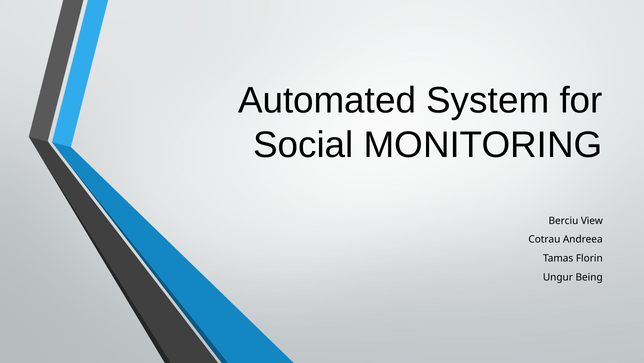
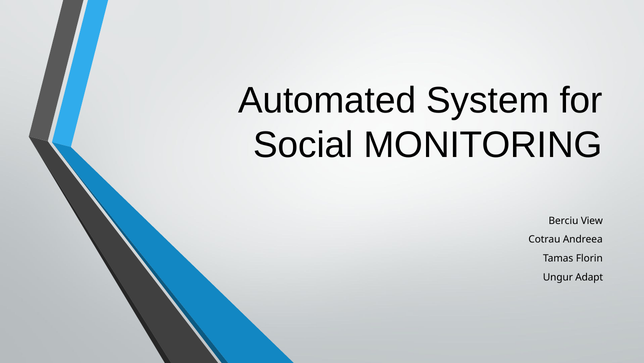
Being: Being -> Adapt
